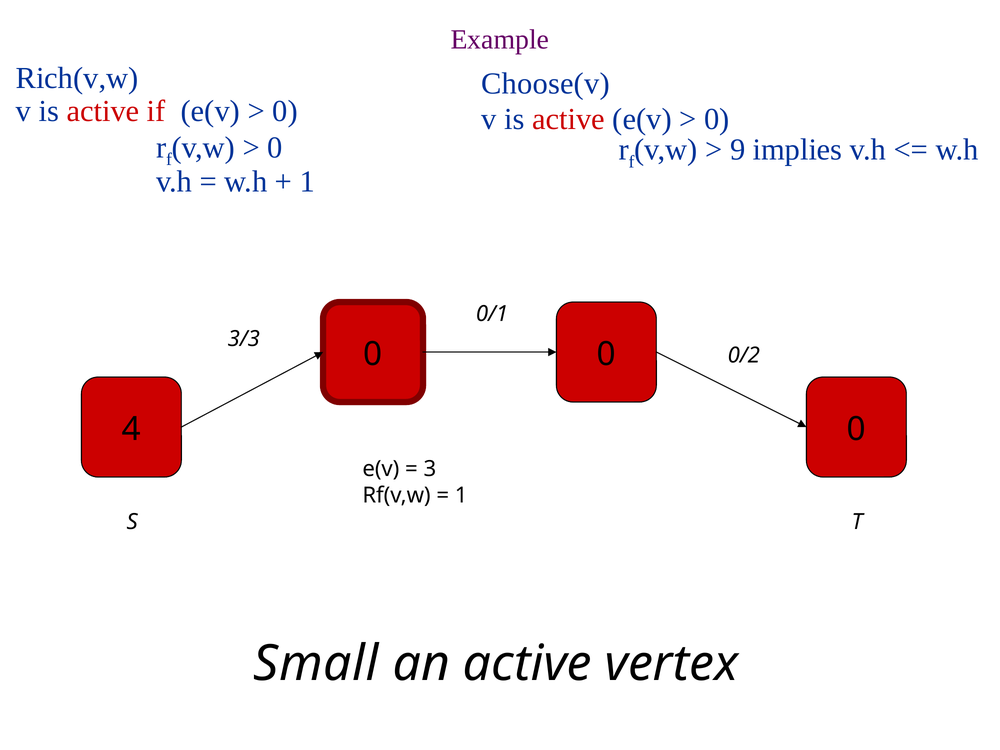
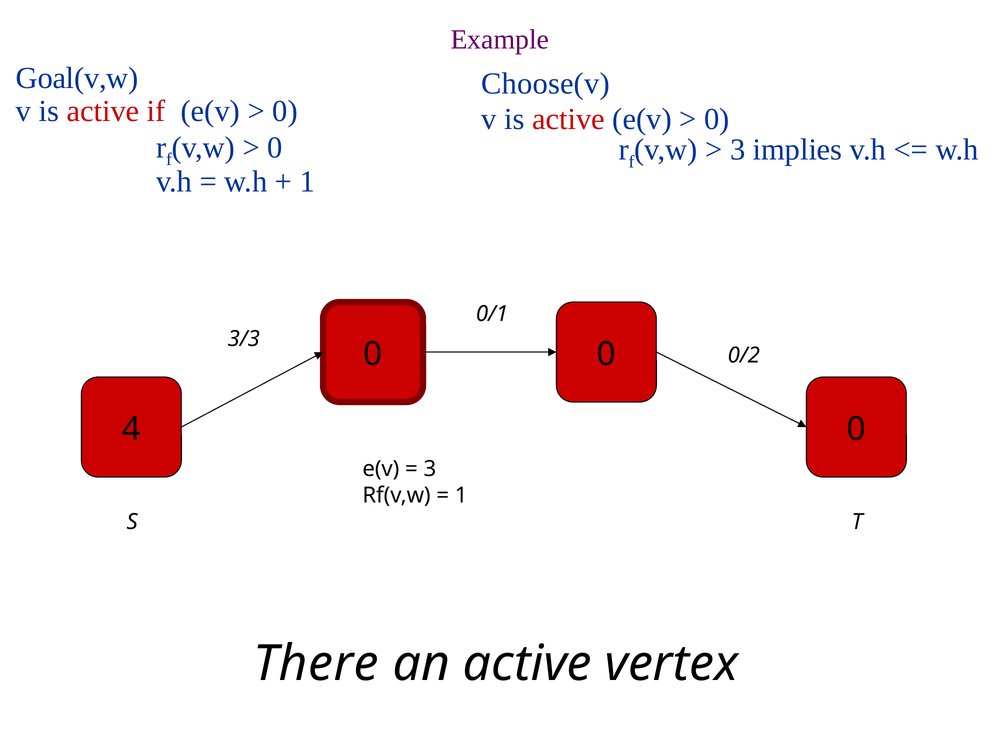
Rich(v,w: Rich(v,w -> Goal(v,w
9 at (738, 150): 9 -> 3
Small: Small -> There
